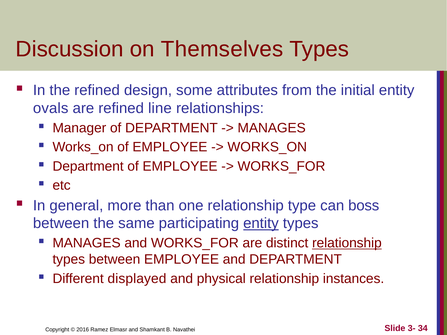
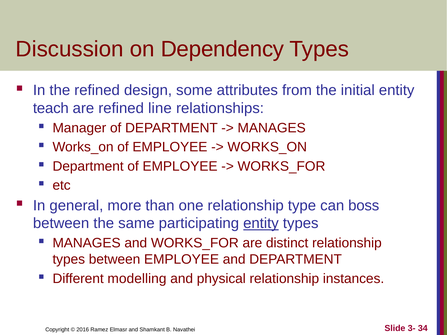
Themselves: Themselves -> Dependency
ovals: ovals -> teach
relationship at (347, 243) underline: present -> none
displayed: displayed -> modelling
